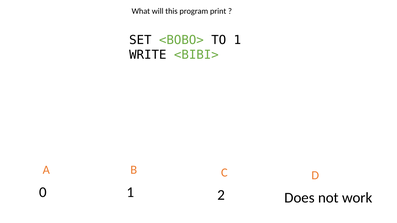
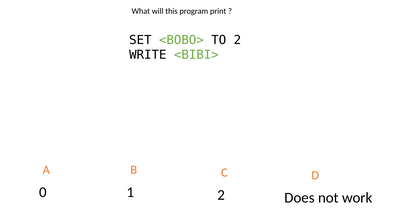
TO 1: 1 -> 2
